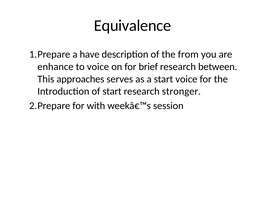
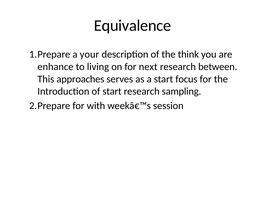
have: have -> your
from: from -> think
to voice: voice -> living
brief: brief -> next
start voice: voice -> focus
stronger: stronger -> sampling
